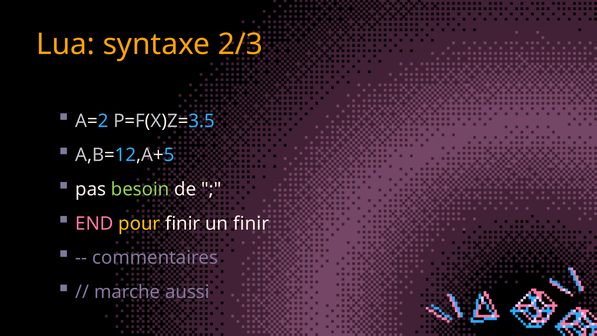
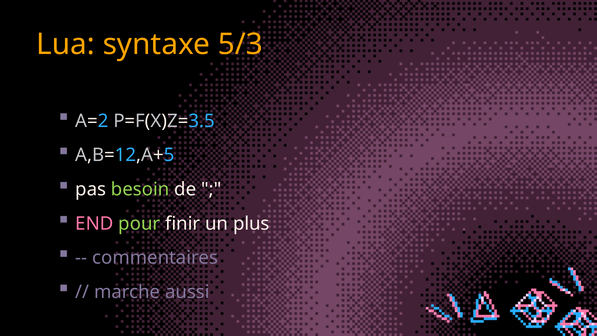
2/3: 2/3 -> 5/3
pour colour: yellow -> light green
un finir: finir -> plus
